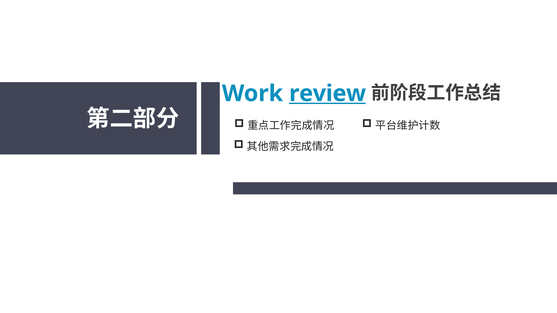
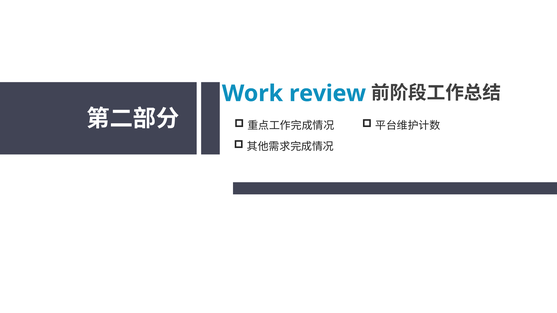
review underline: present -> none
